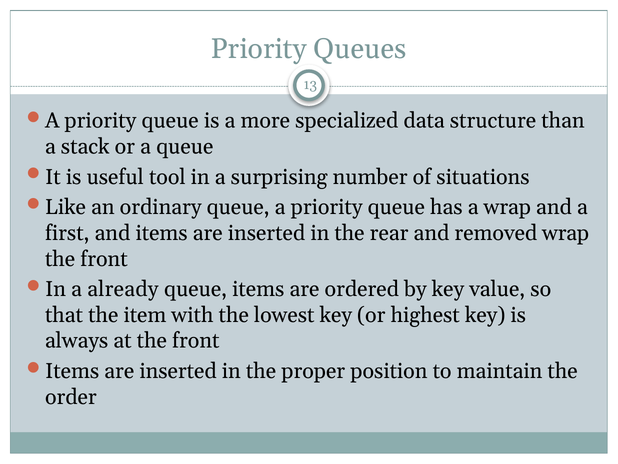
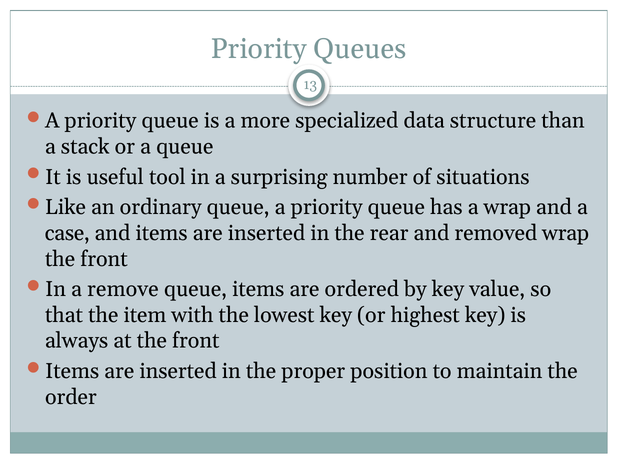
first: first -> case
already: already -> remove
